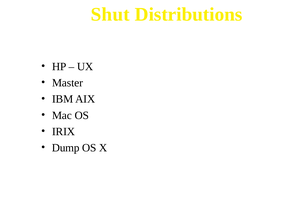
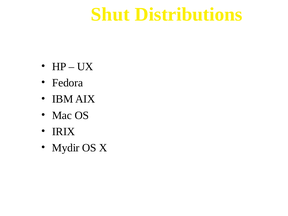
Master: Master -> Fedora
Dump: Dump -> Mydir
